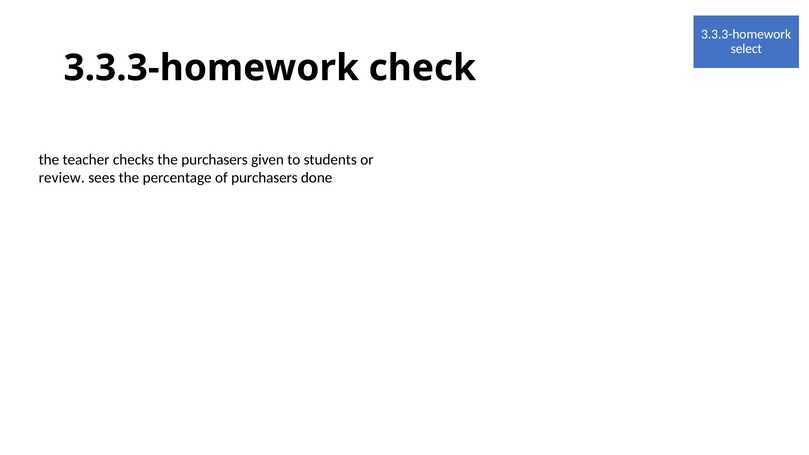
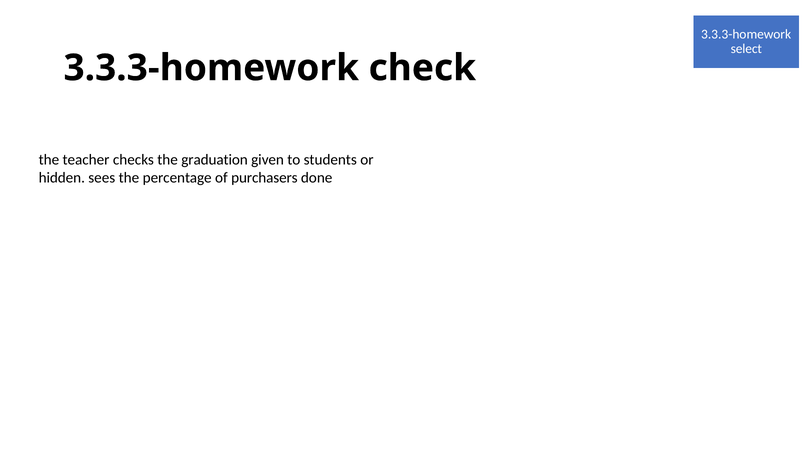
the purchasers: purchasers -> graduation
review: review -> hidden
